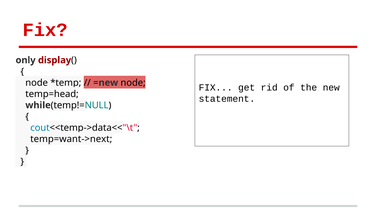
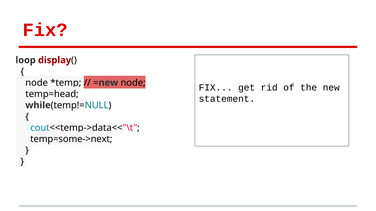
only: only -> loop
temp=want->next: temp=want->next -> temp=some->next
